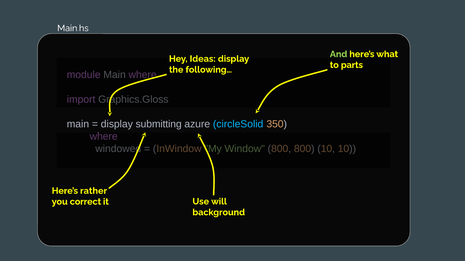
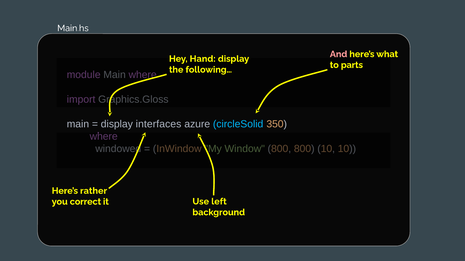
And colour: light green -> pink
Ideas: Ideas -> Hand
submitting: submitting -> interfaces
will: will -> left
